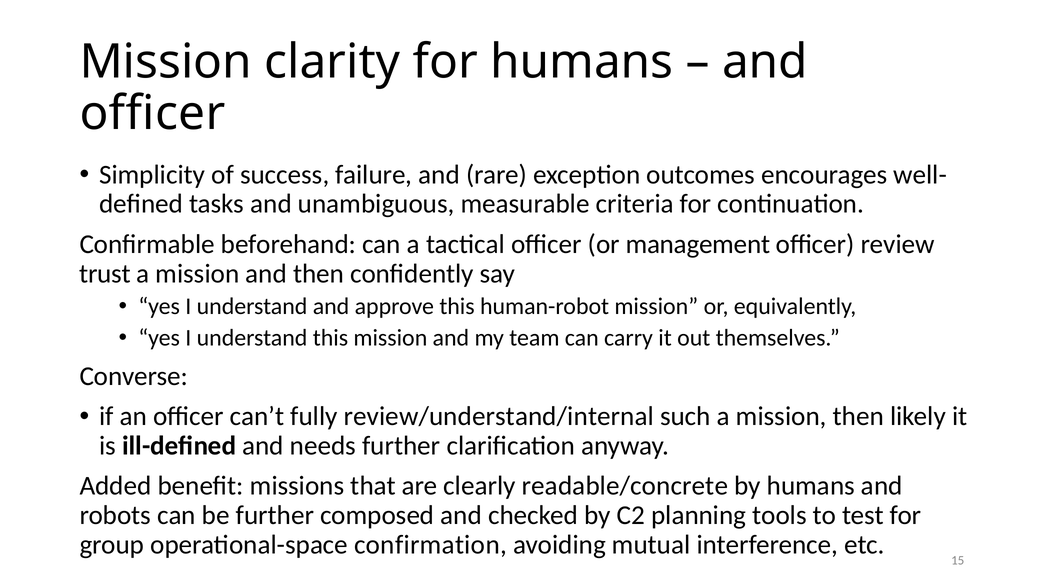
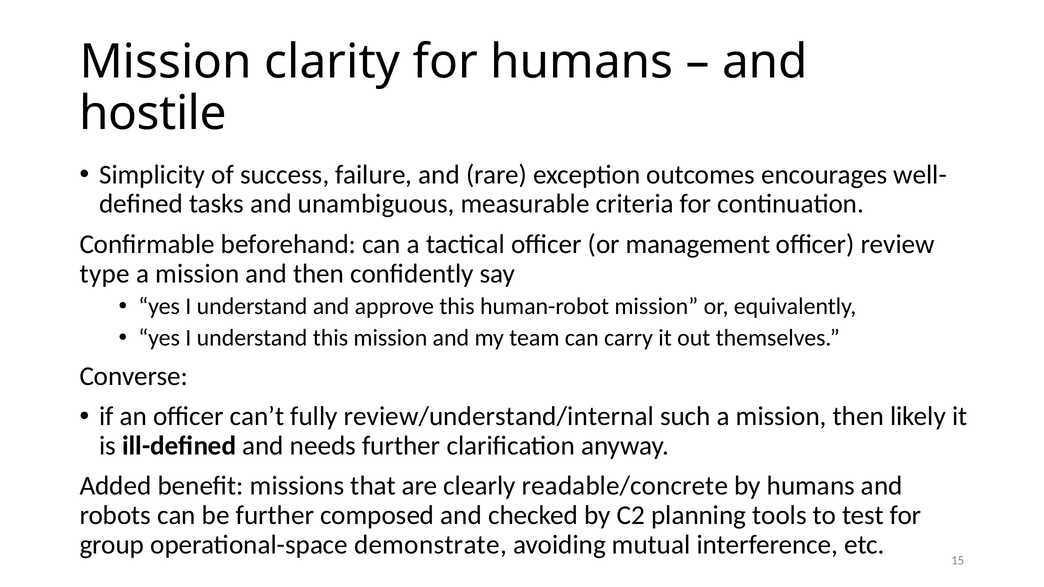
officer at (153, 114): officer -> hostile
trust: trust -> type
confirmation: confirmation -> demonstrate
